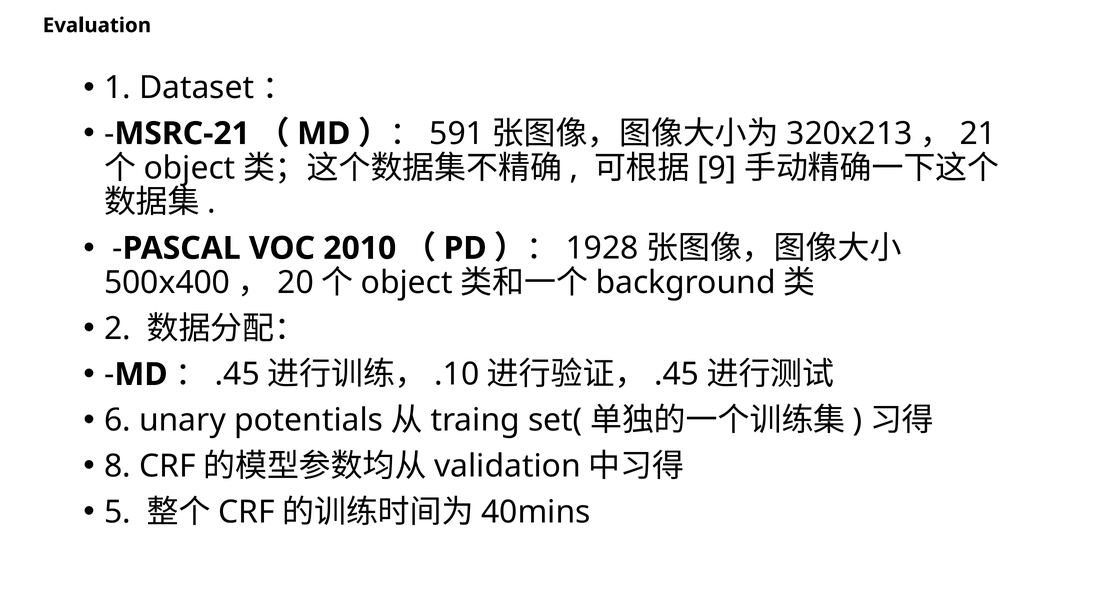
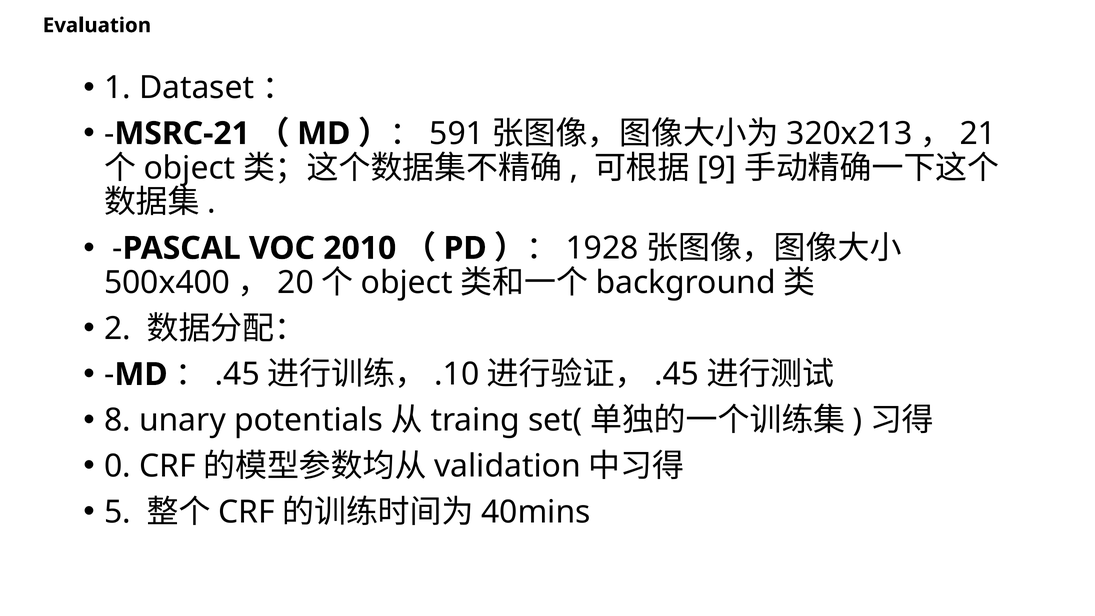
6: 6 -> 8
8: 8 -> 0
